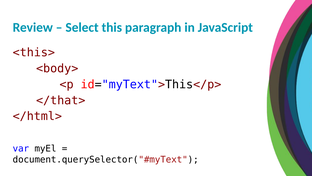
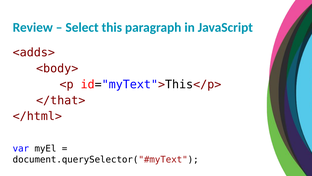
<this>: <this> -> <adds>
